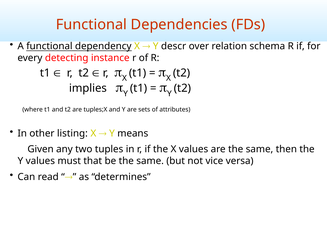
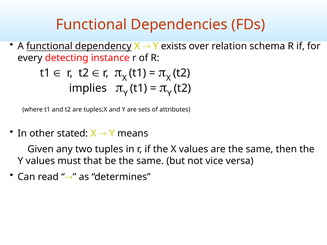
descr: descr -> exists
listing: listing -> stated
